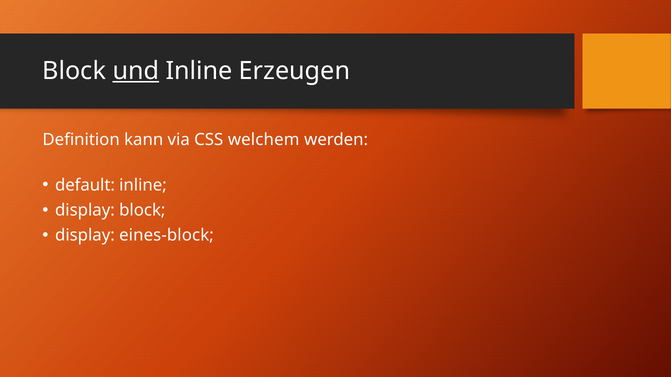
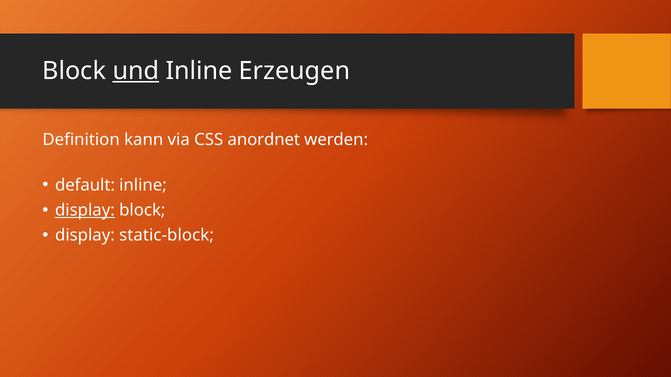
welchem: welchem -> anordnet
display at (85, 210) underline: none -> present
eines-block: eines-block -> static-block
